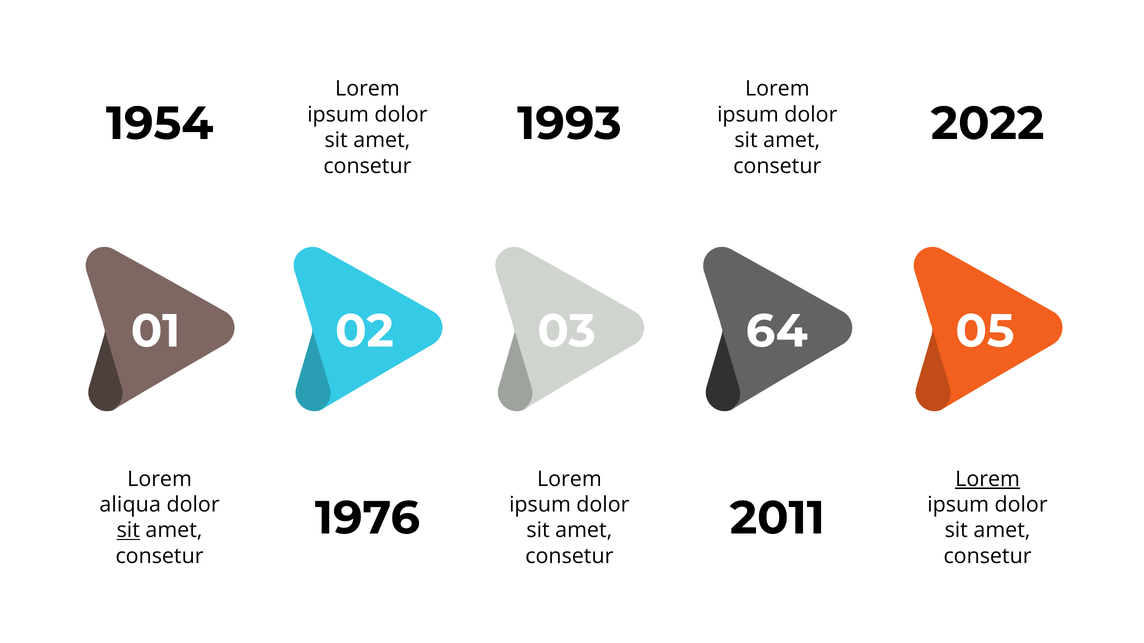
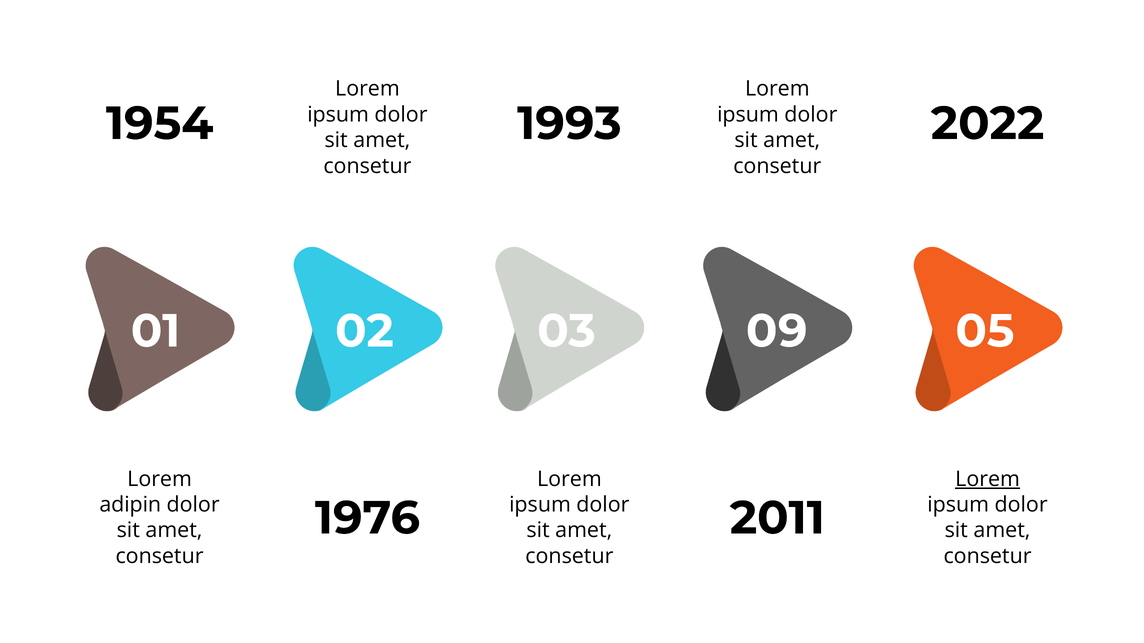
64: 64 -> 09
aliqua: aliqua -> adipin
sit at (128, 531) underline: present -> none
